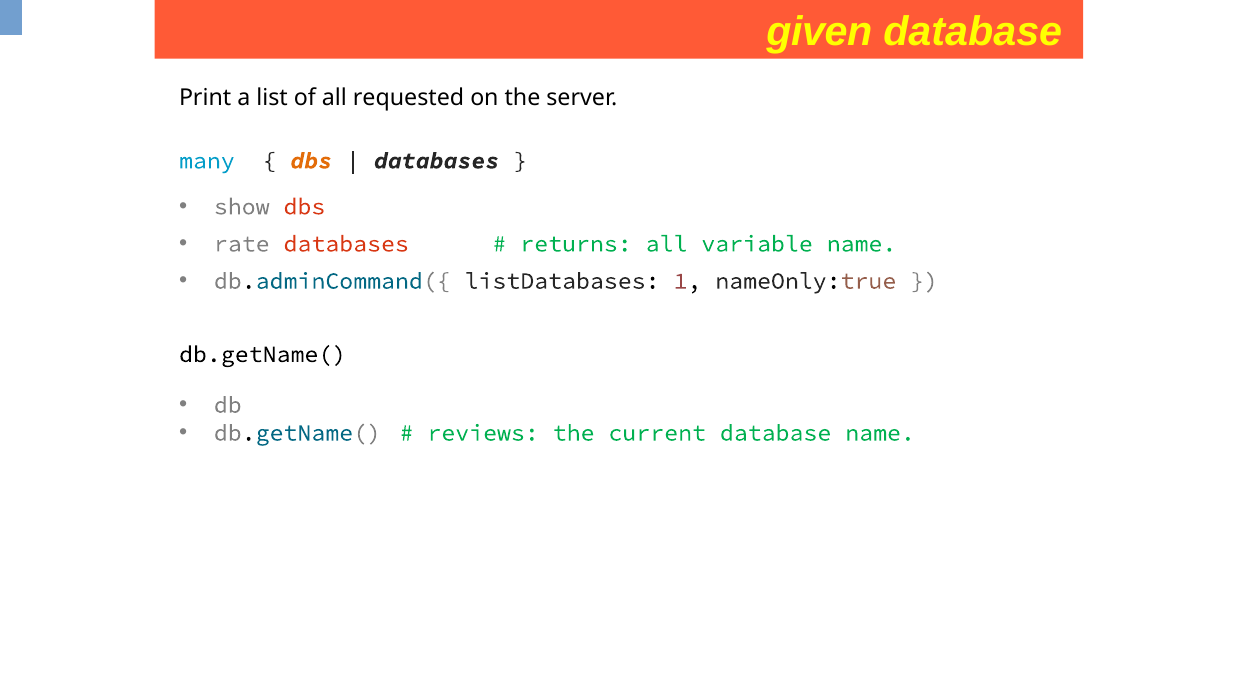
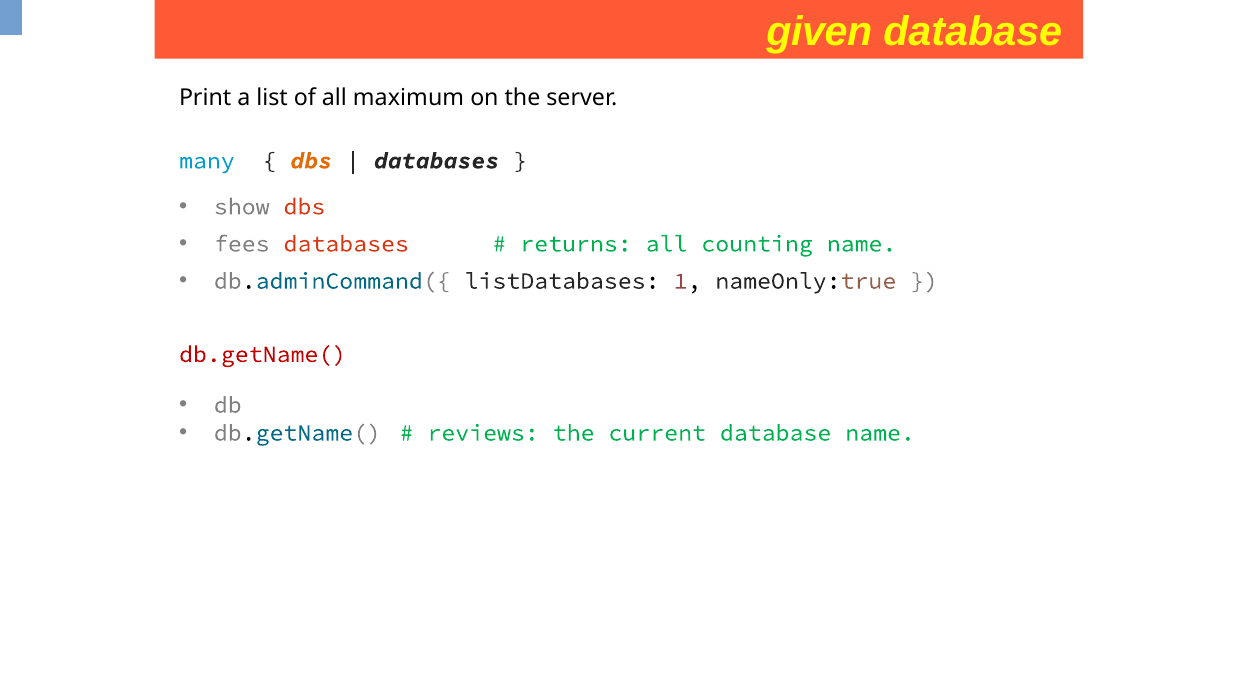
requested: requested -> maximum
rate: rate -> fees
variable: variable -> counting
db.getName( at (263, 354) colour: black -> red
